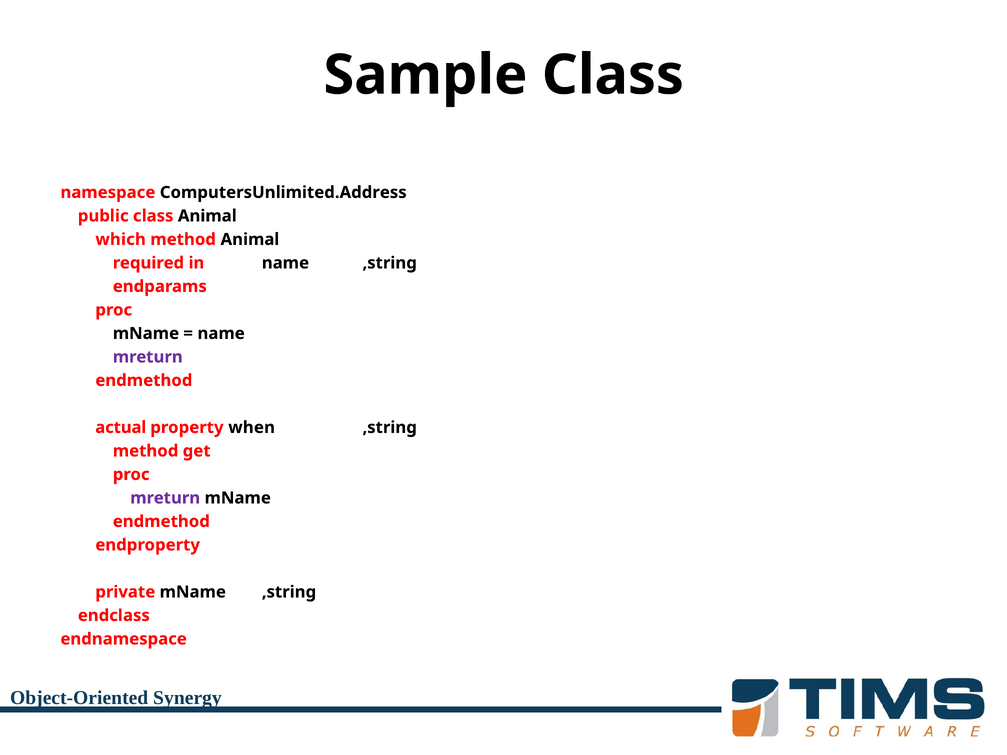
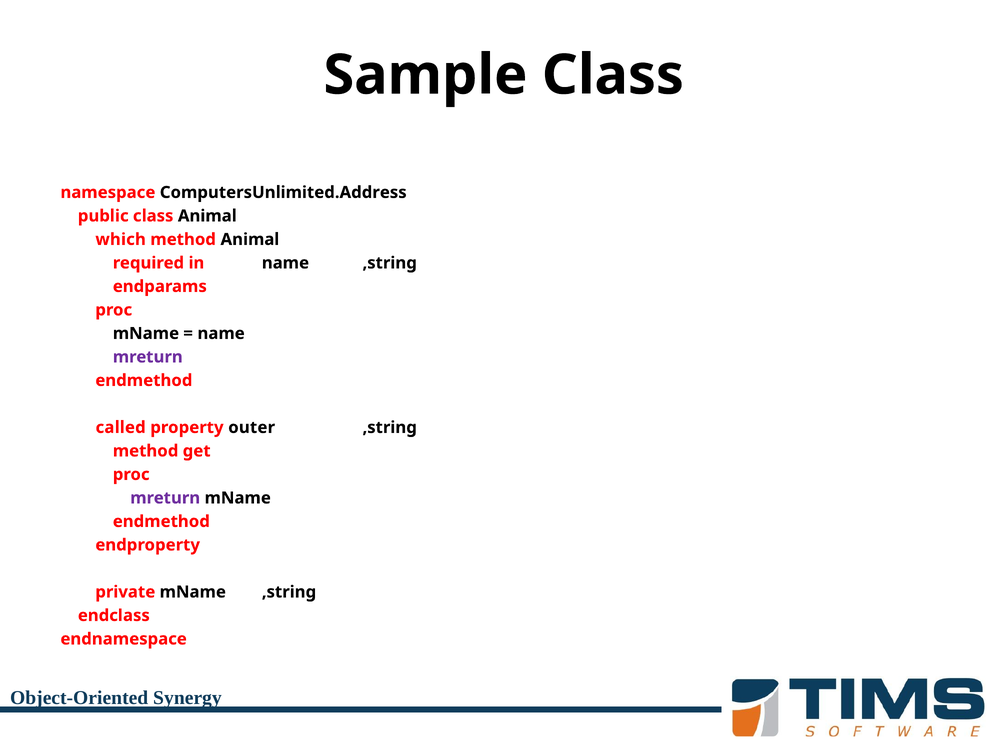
actual: actual -> called
when: when -> outer
